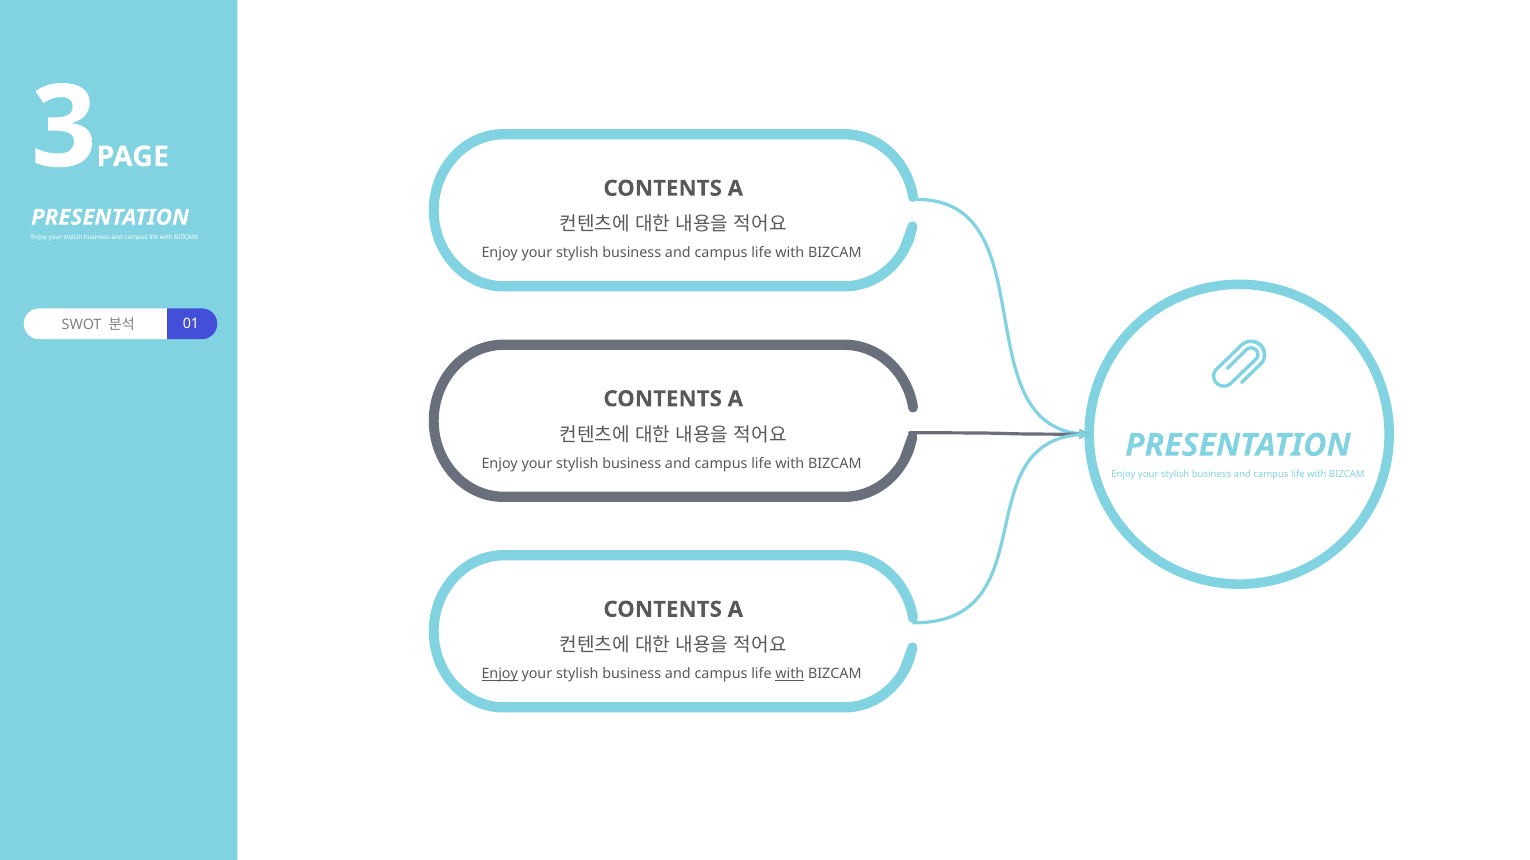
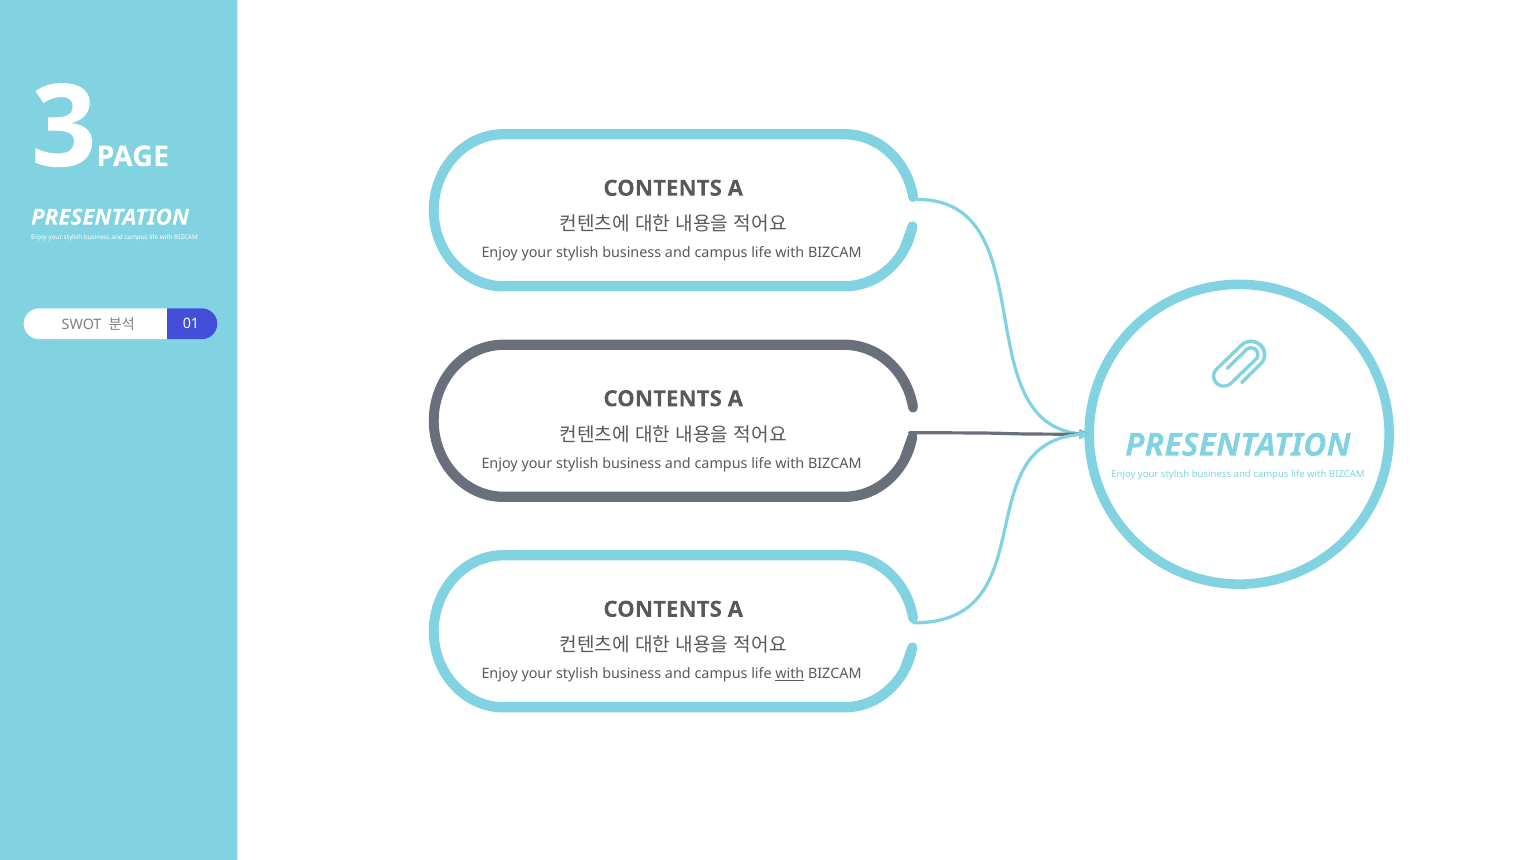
Enjoy at (500, 674) underline: present -> none
